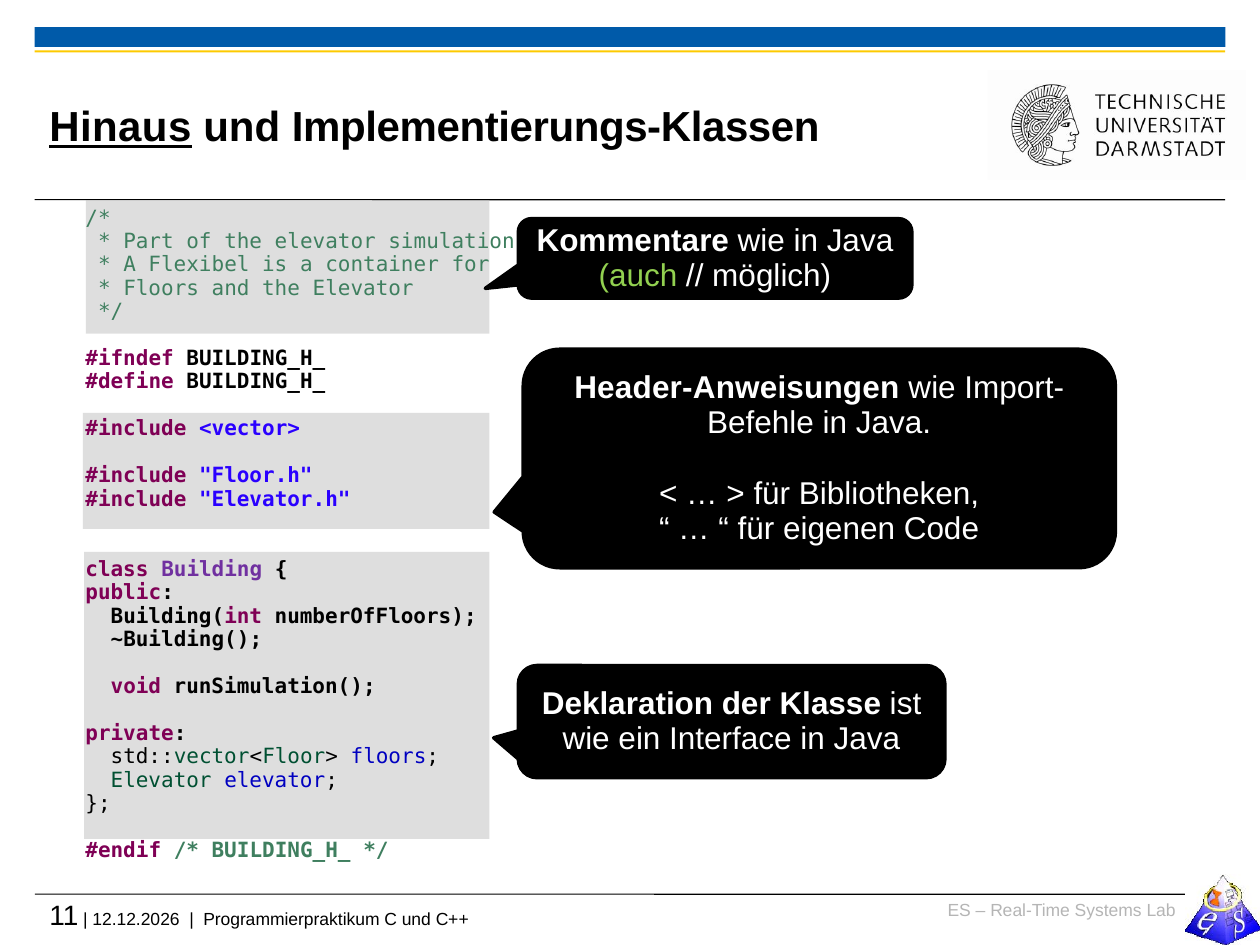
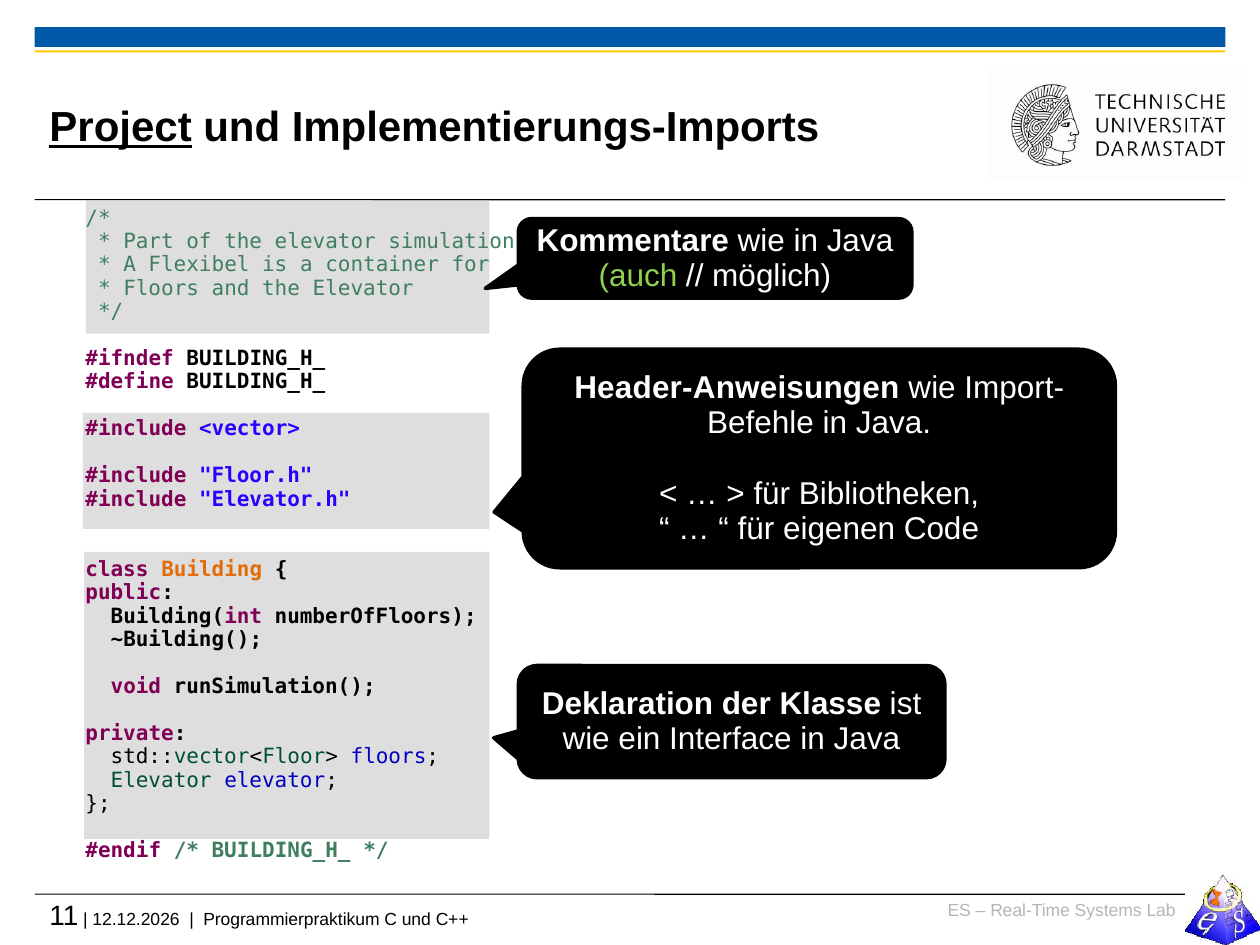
Hinaus: Hinaus -> Project
Implementierungs-Klassen: Implementierungs-Klassen -> Implementierungs-Imports
Building colour: purple -> orange
